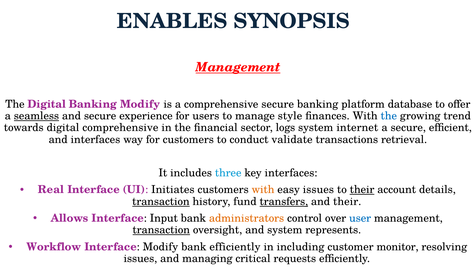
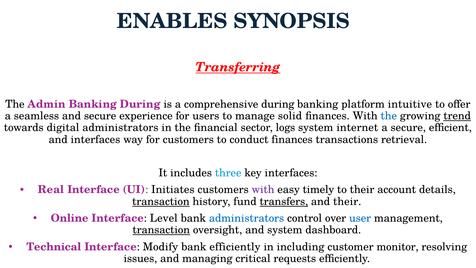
Management at (238, 67): Management -> Transferring
The Digital: Digital -> Admin
Banking Modify: Modify -> During
comprehensive secure: secure -> during
database: database -> intuitive
seamless underline: present -> none
style: style -> solid
trend underline: none -> present
digital comprehensive: comprehensive -> administrators
conduct validate: validate -> finances
with at (263, 190) colour: orange -> purple
easy issues: issues -> timely
their at (362, 190) underline: present -> none
Allows: Allows -> Online
Input: Input -> Level
administrators at (247, 218) colour: orange -> blue
represents: represents -> dashboard
Workflow: Workflow -> Technical
